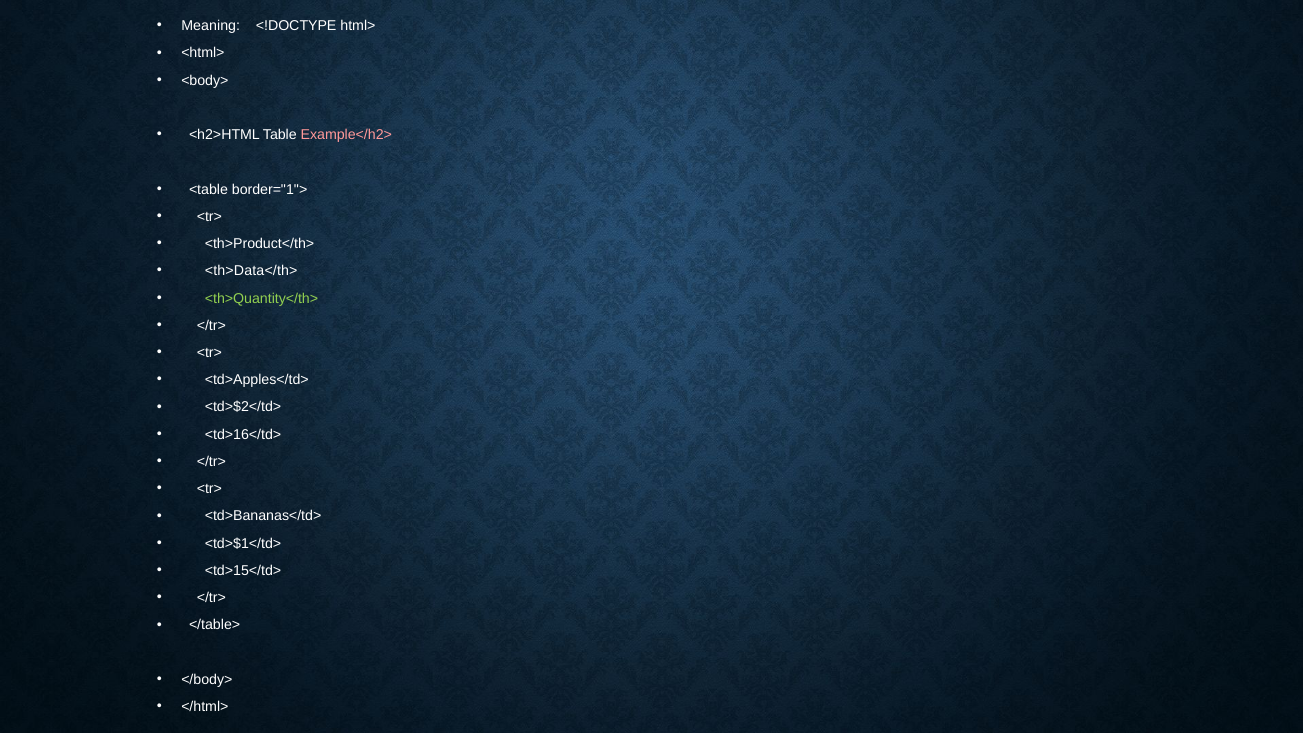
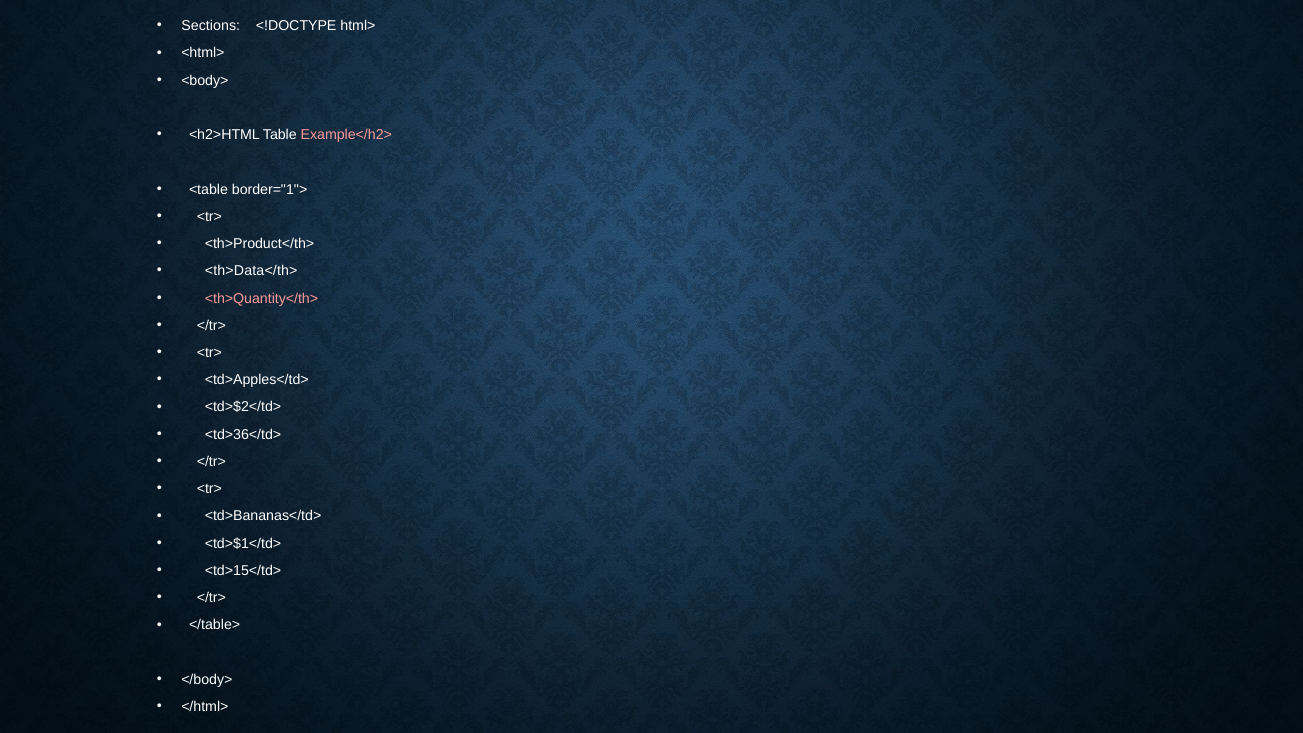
Meaning: Meaning -> Sections
<th>Quantity</th> colour: light green -> pink
<td>16</td>: <td>16</td> -> <td>36</td>
